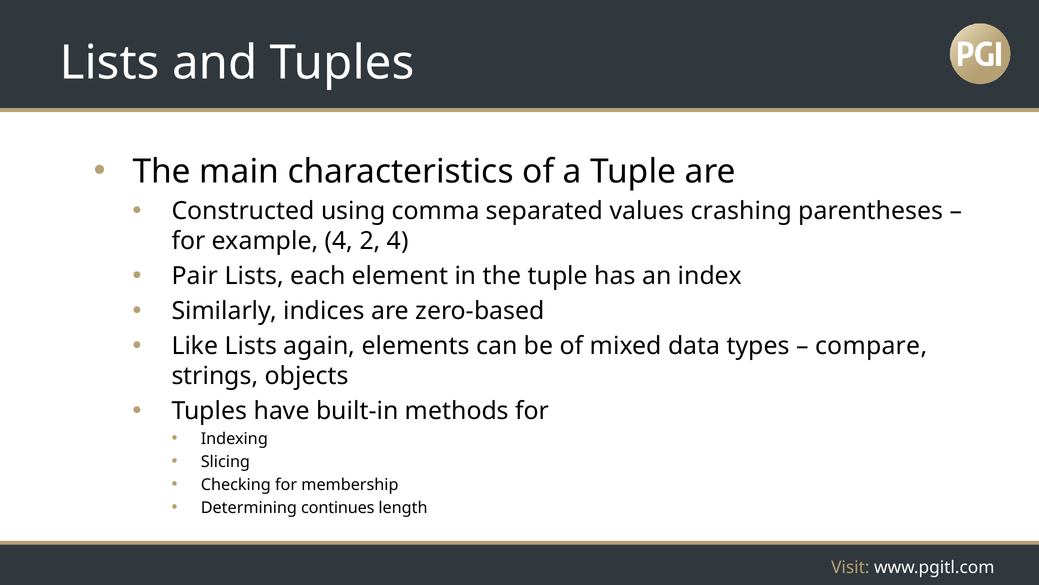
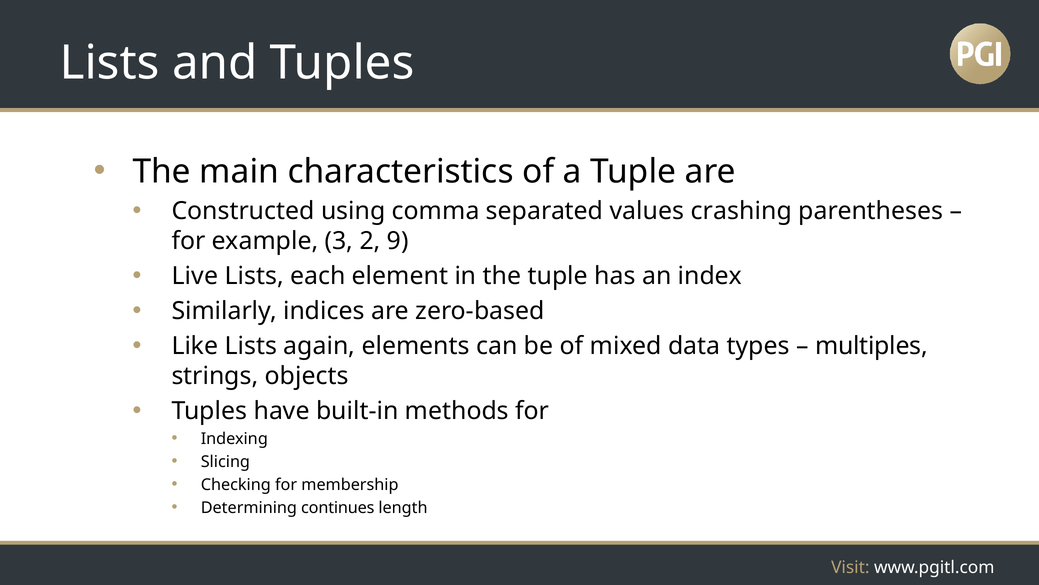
example 4: 4 -> 3
2 4: 4 -> 9
Pair: Pair -> Live
compare: compare -> multiples
